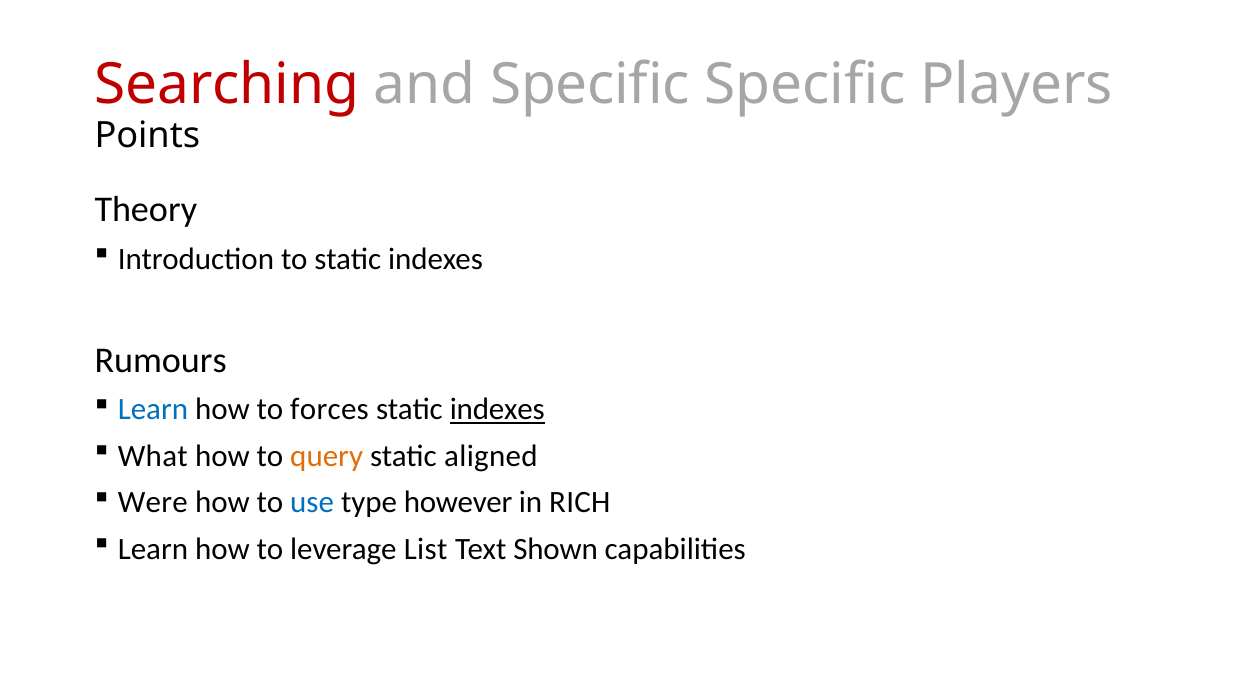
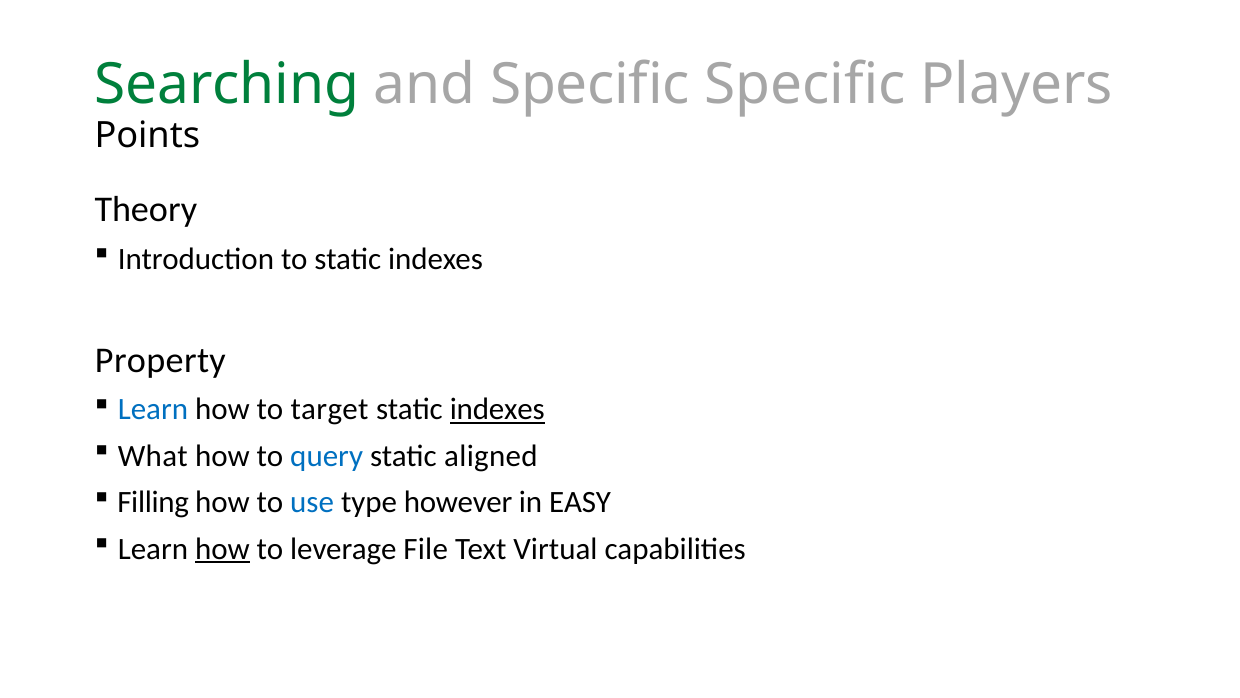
Searching colour: red -> green
Rumours: Rumours -> Property
forces: forces -> target
query colour: orange -> blue
Were: Were -> Filling
RICH: RICH -> EASY
how at (222, 548) underline: none -> present
List: List -> File
Shown: Shown -> Virtual
